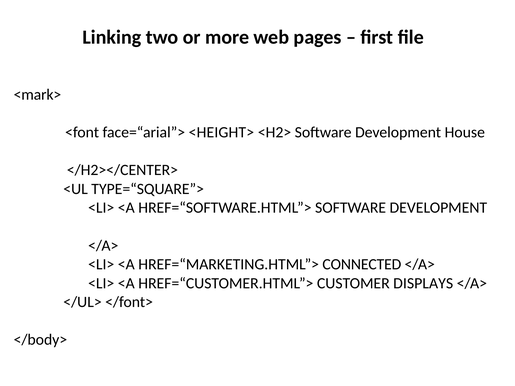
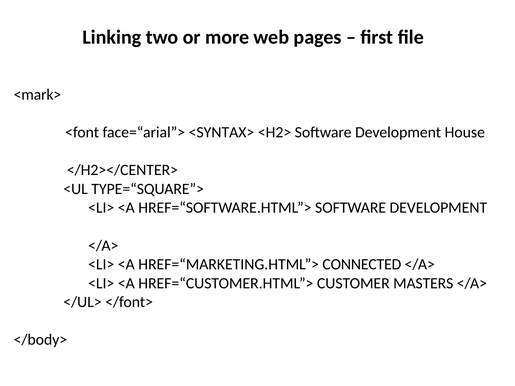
<HEIGHT>: <HEIGHT> -> <SYNTAX>
DISPLAYS: DISPLAYS -> MASTERS
